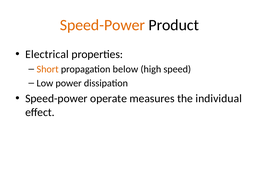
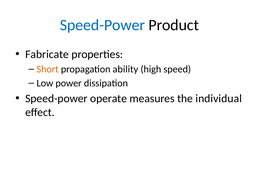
Speed-Power at (102, 25) colour: orange -> blue
Electrical: Electrical -> Fabricate
below: below -> ability
